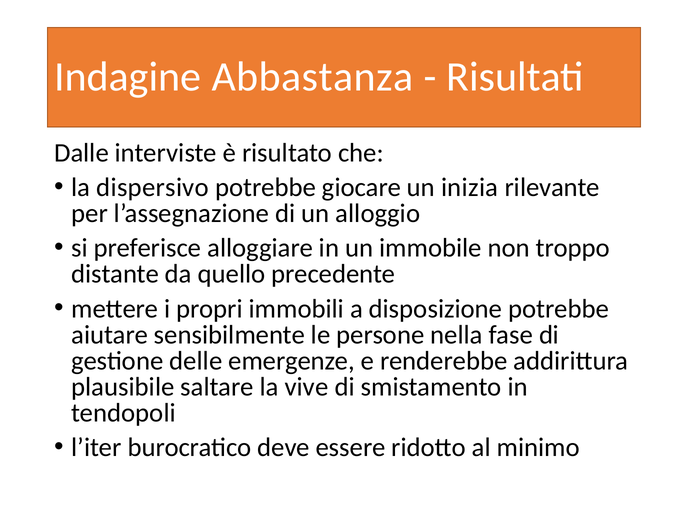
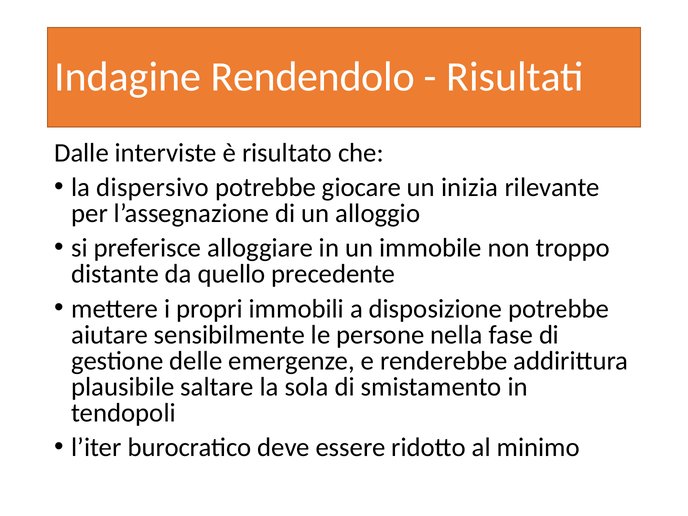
Abbastanza: Abbastanza -> Rendendolo
vive: vive -> sola
